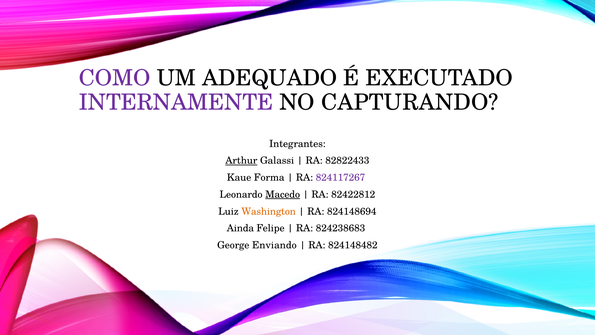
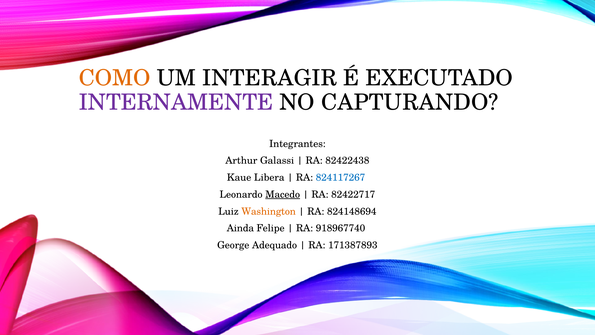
COMO colour: purple -> orange
ADEQUADO: ADEQUADO -> INTERAGIR
Arthur underline: present -> none
82822433: 82822433 -> 82422438
Forma: Forma -> Libera
824117267 colour: purple -> blue
82422812: 82422812 -> 82422717
824238683: 824238683 -> 918967740
Enviando: Enviando -> Adequado
824148482: 824148482 -> 171387893
